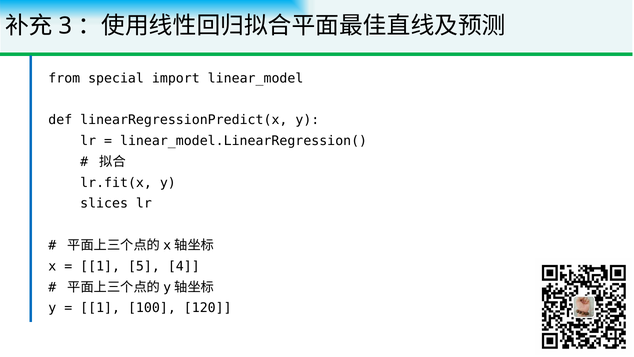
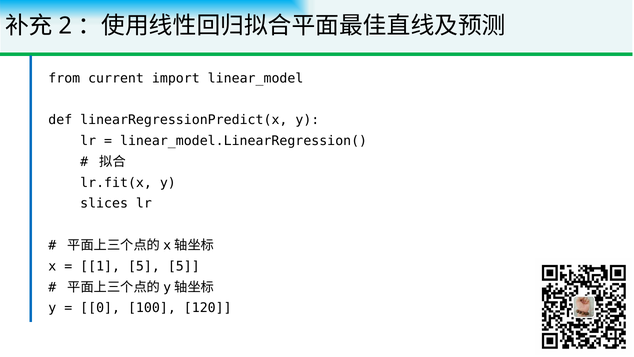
3: 3 -> 2
special: special -> current
5 4: 4 -> 5
1 at (100, 308): 1 -> 0
